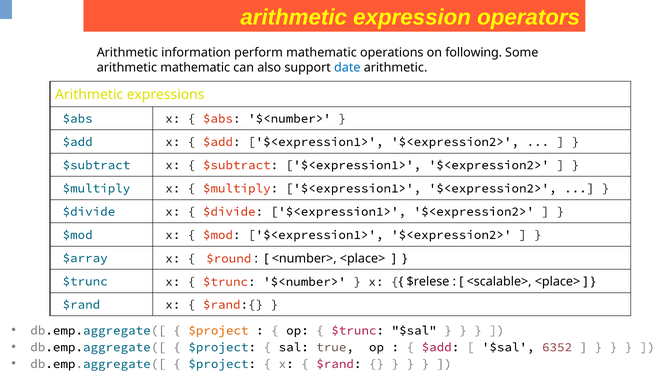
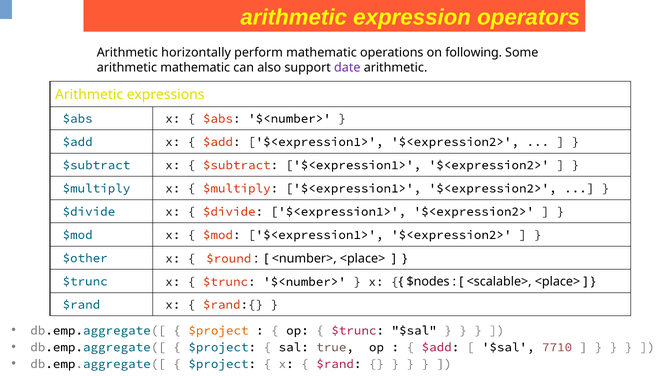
information: information -> horizontally
date colour: blue -> purple
$array: $array -> $other
$relese: $relese -> $nodes
6352: 6352 -> 7710
